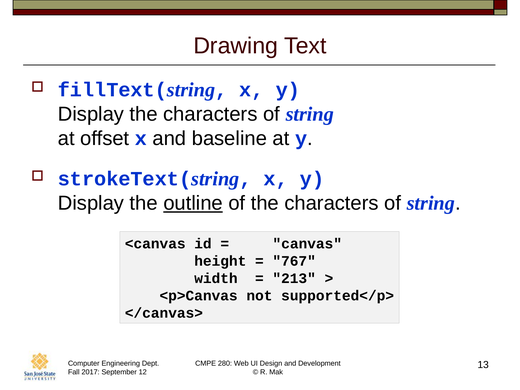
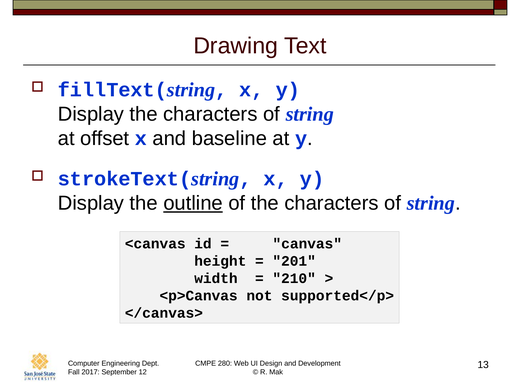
767: 767 -> 201
213: 213 -> 210
